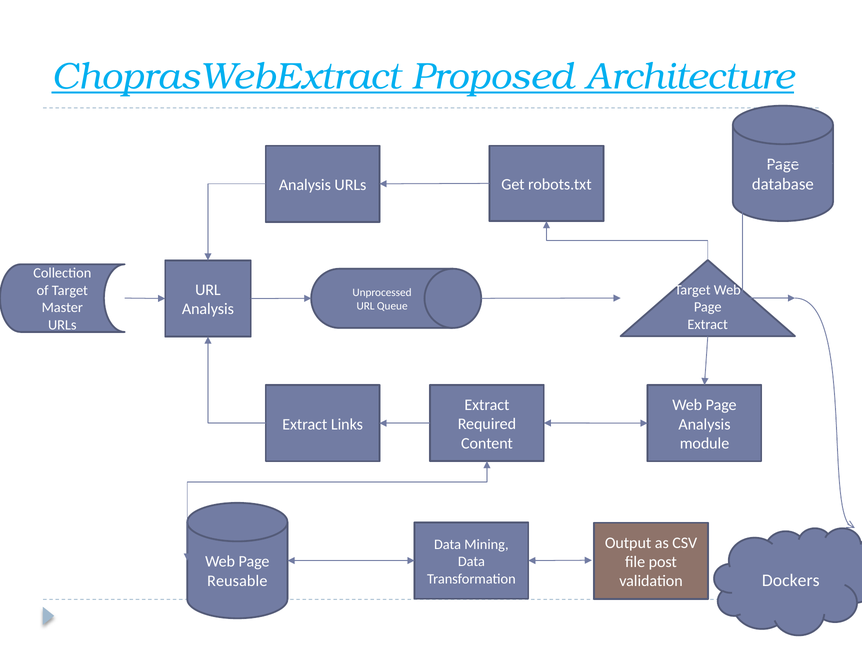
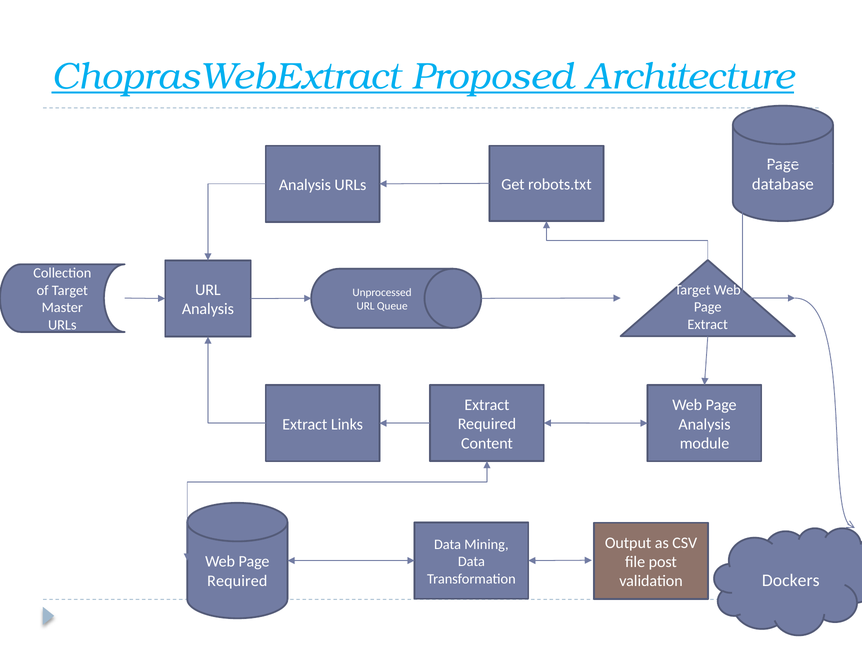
Reusable at (237, 580): Reusable -> Required
